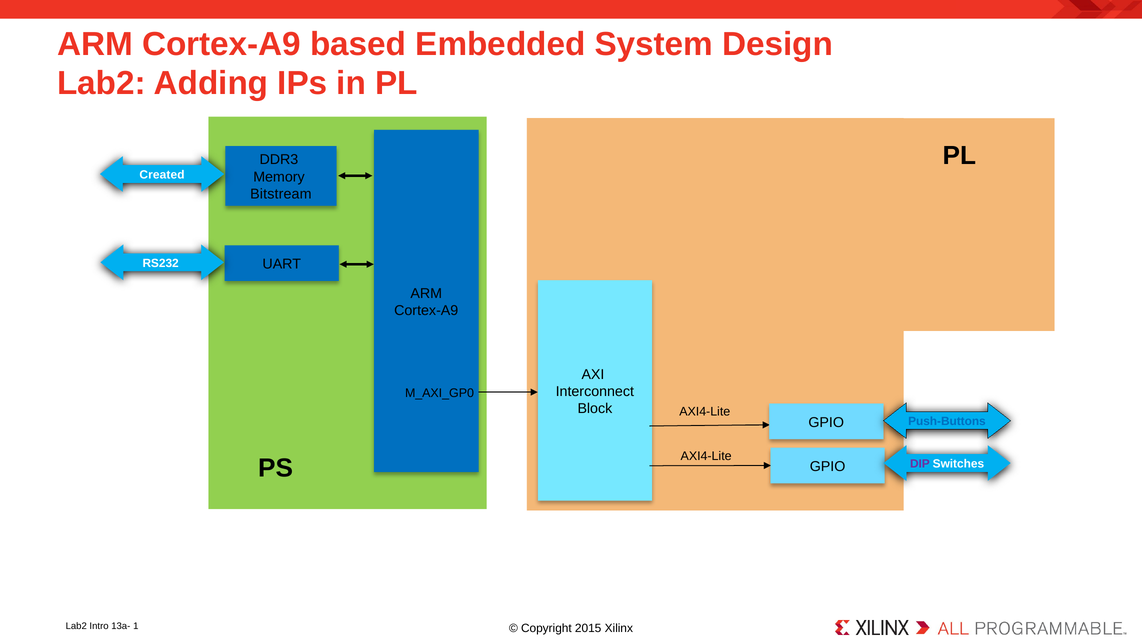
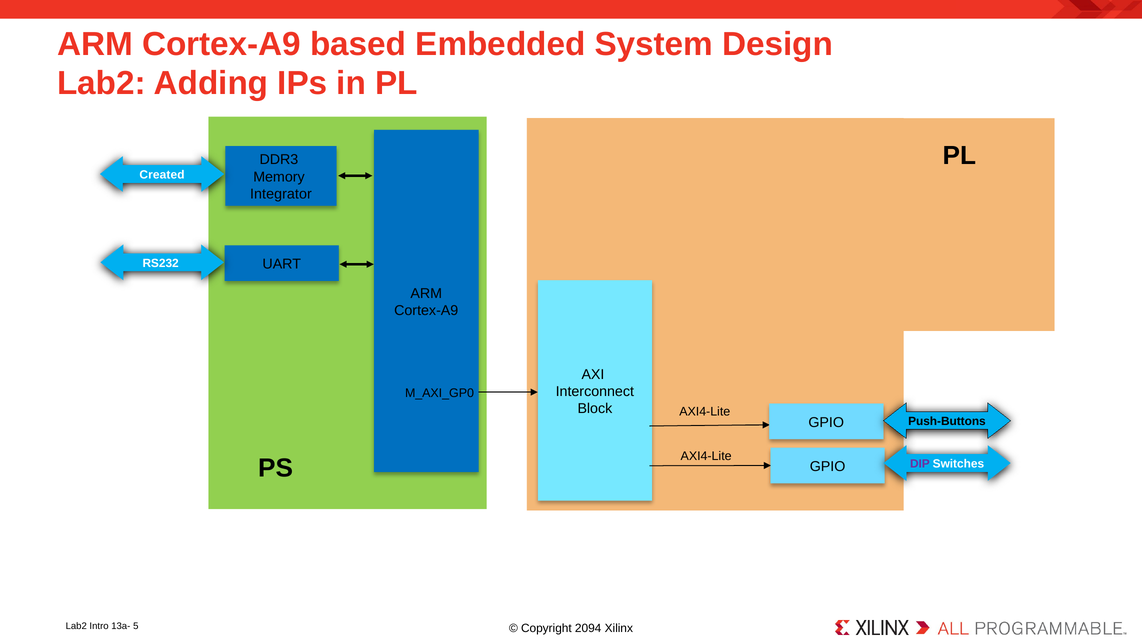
Bitstream: Bitstream -> Integrator
Push-Buttons colour: blue -> black
1: 1 -> 5
2015: 2015 -> 2094
